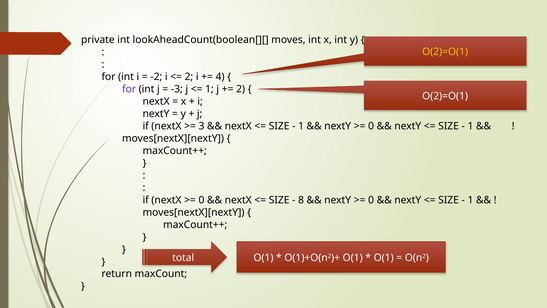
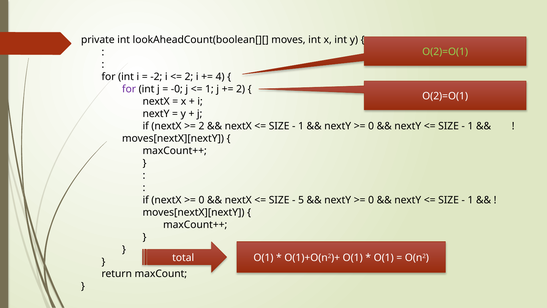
O(2)=O(1 at (445, 52) colour: yellow -> light green
-3: -3 -> -0
3 at (201, 126): 3 -> 2
8: 8 -> 5
